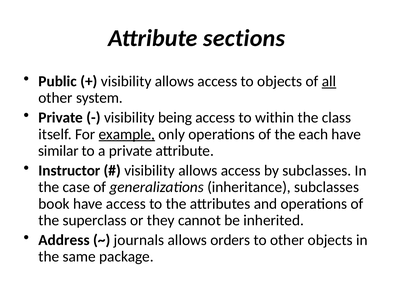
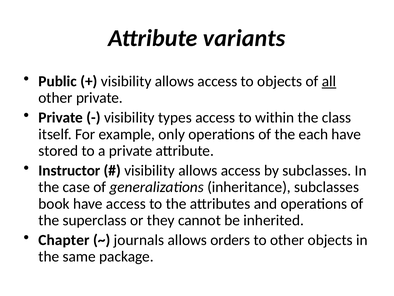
sections: sections -> variants
other system: system -> private
being: being -> types
example underline: present -> none
similar: similar -> stored
Address: Address -> Chapter
